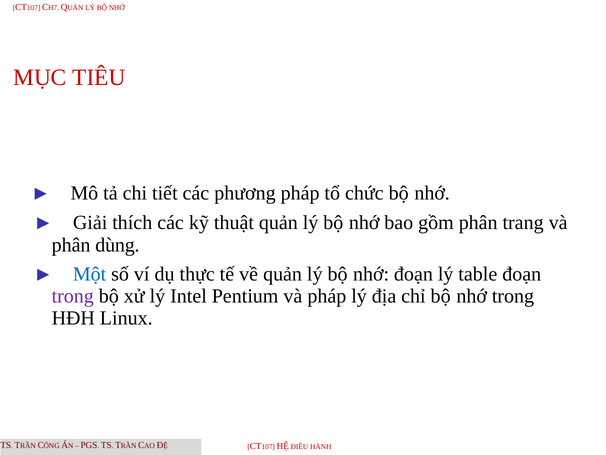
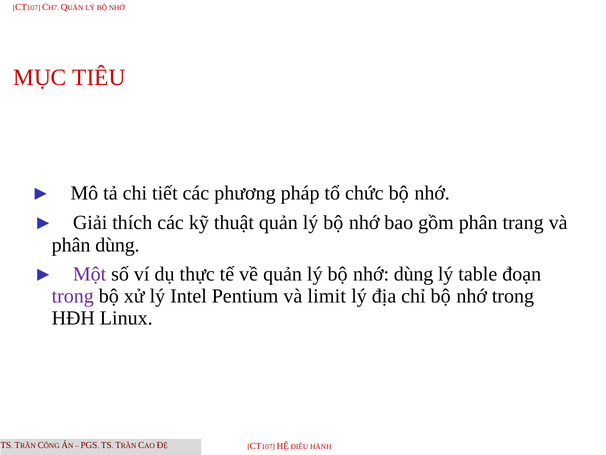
Một colour: blue -> purple
nhớ đoạn: đoạn -> dùng
và pháp: pháp -> limit
